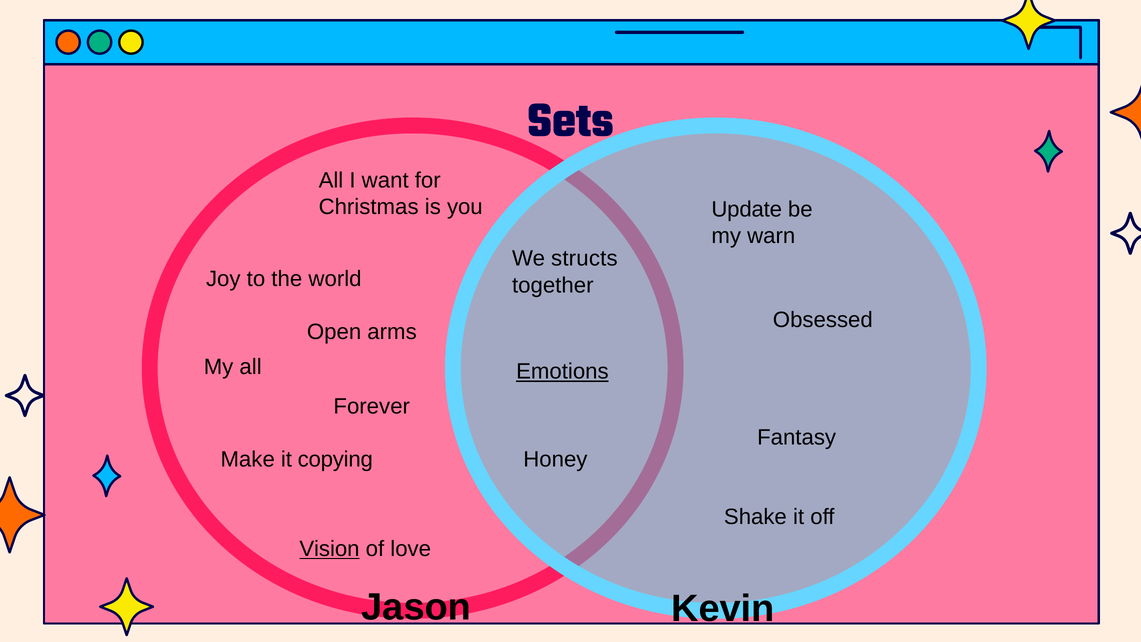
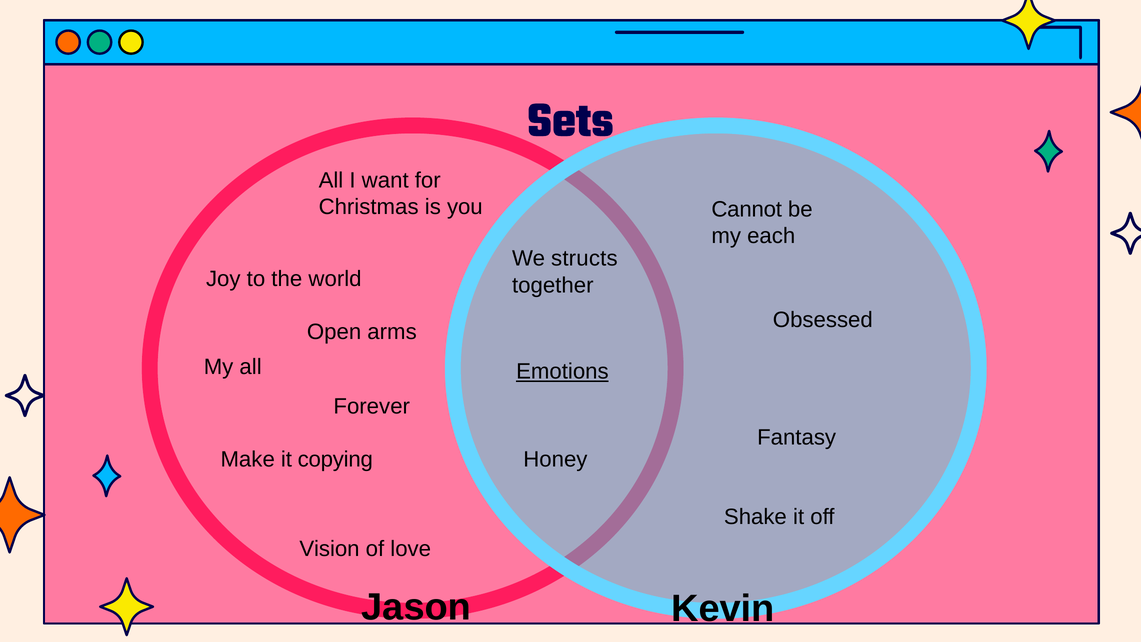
Update: Update -> Cannot
warn: warn -> each
Vision underline: present -> none
